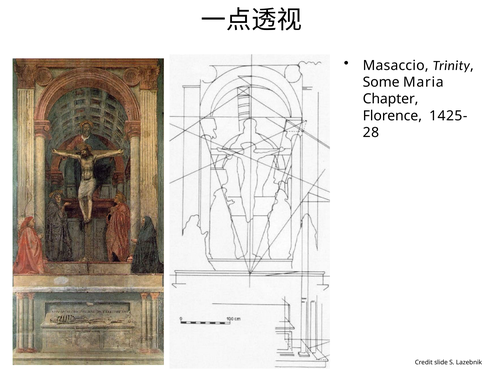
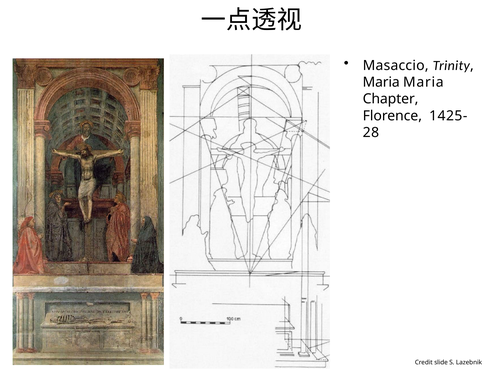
Some at (381, 82): Some -> Maria
